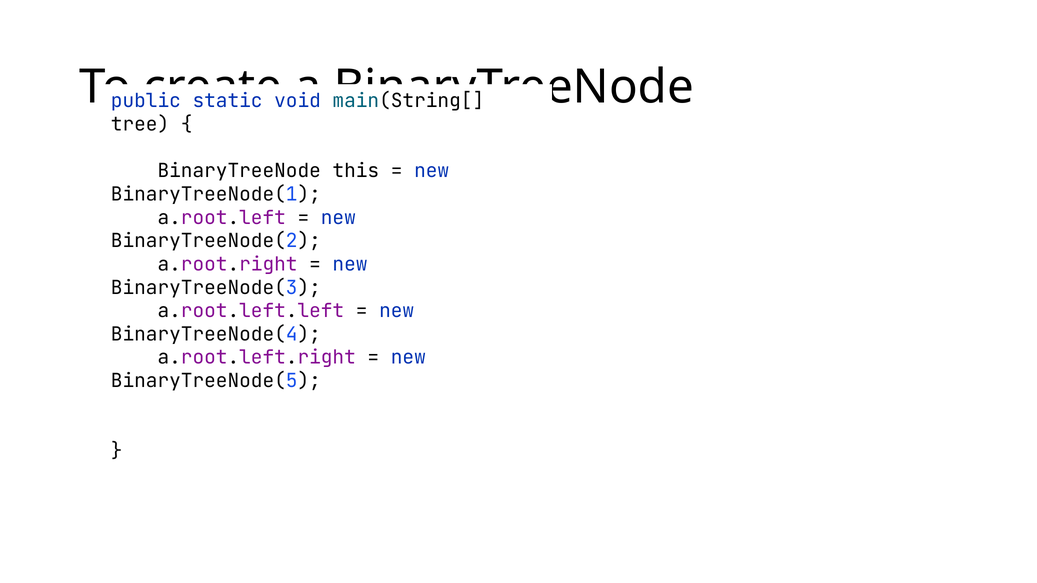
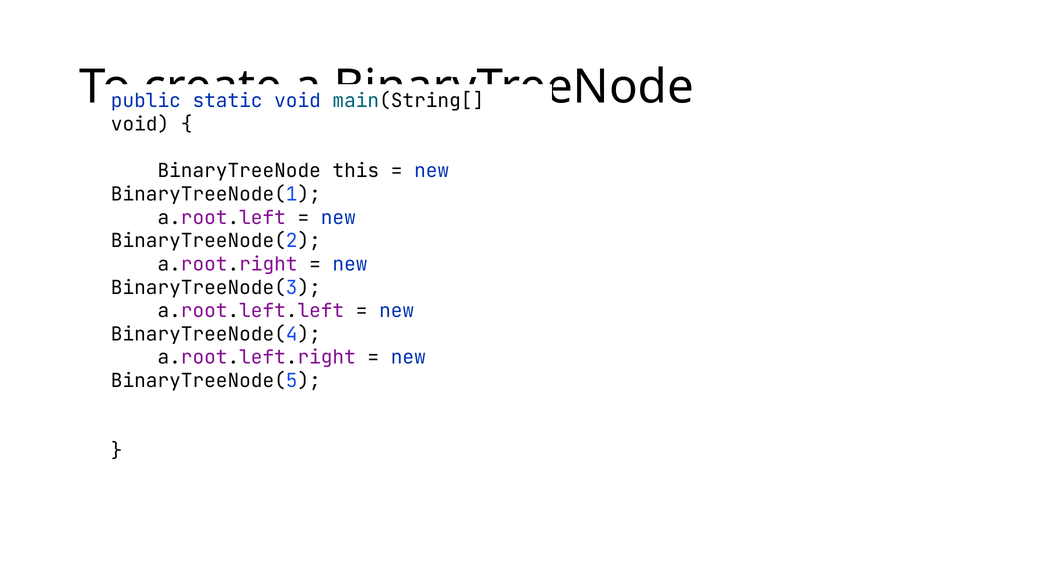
tree at (140, 124): tree -> void
